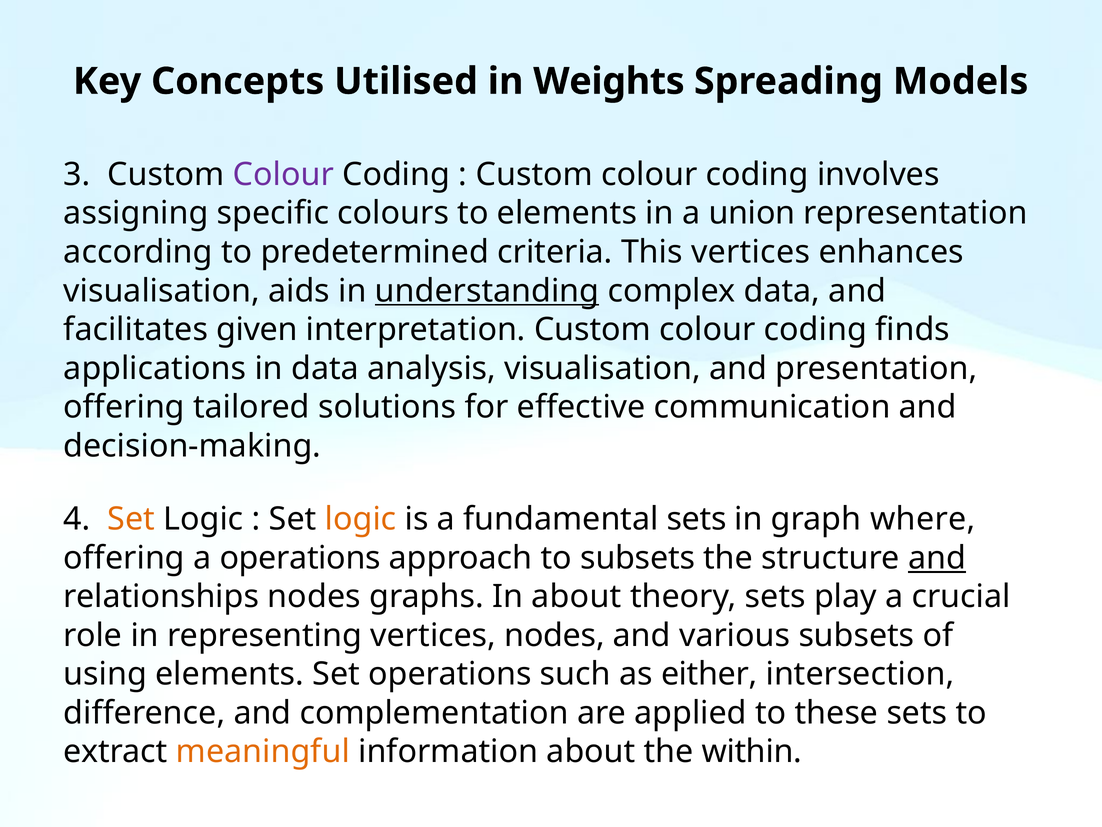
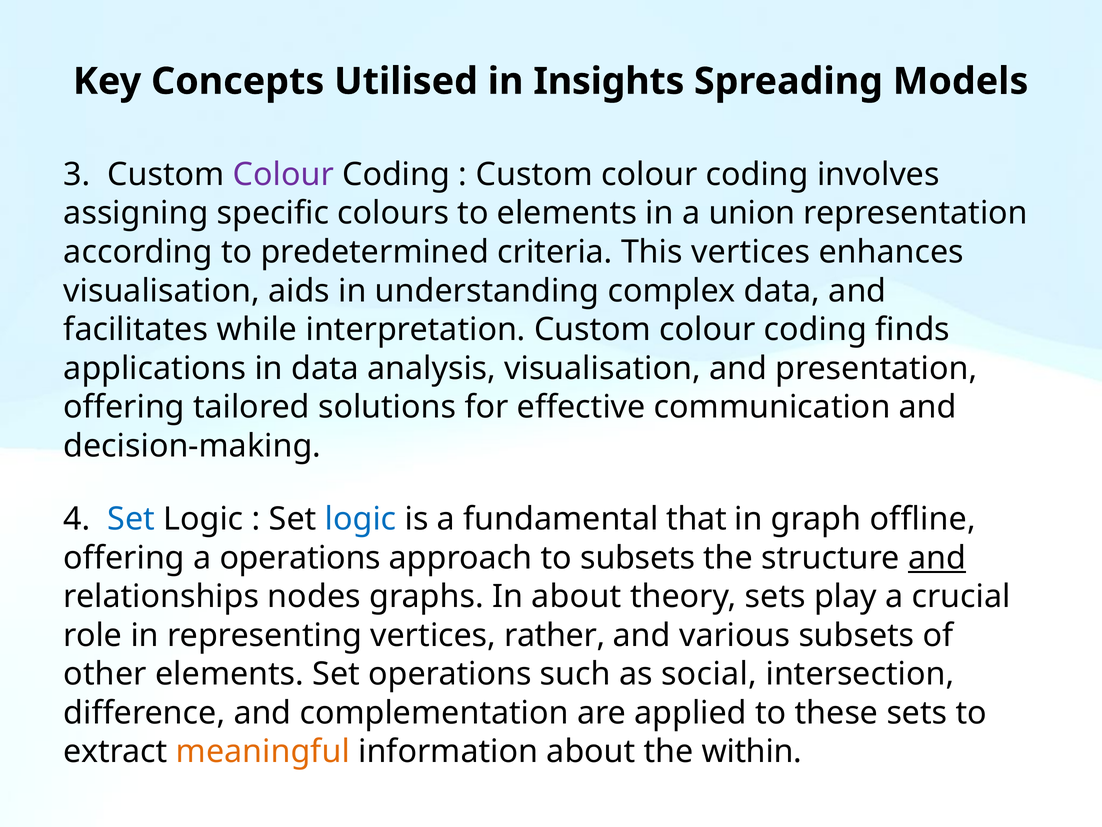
Weights: Weights -> Insights
understanding underline: present -> none
given: given -> while
Set at (131, 519) colour: orange -> blue
logic at (361, 519) colour: orange -> blue
fundamental sets: sets -> that
where: where -> offline
vertices nodes: nodes -> rather
using: using -> other
either: either -> social
